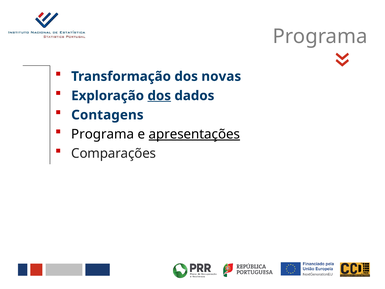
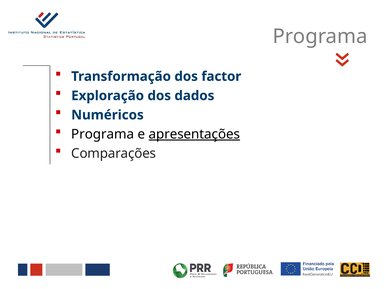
novas: novas -> factor
dos at (159, 96) underline: present -> none
Contagens: Contagens -> Numéricos
